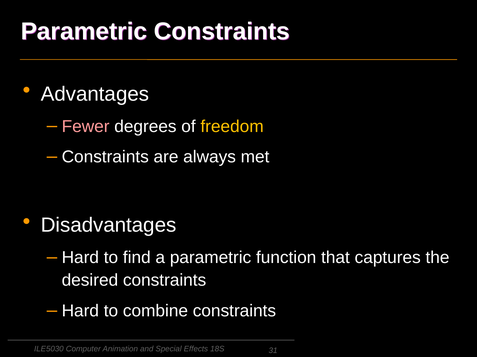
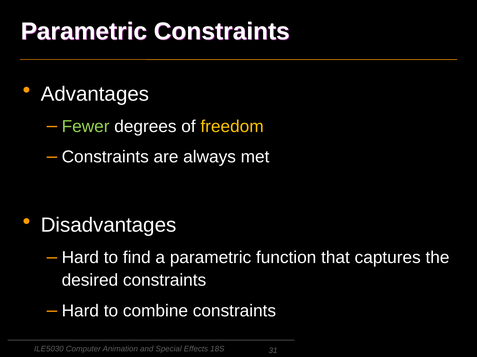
Fewer colour: pink -> light green
